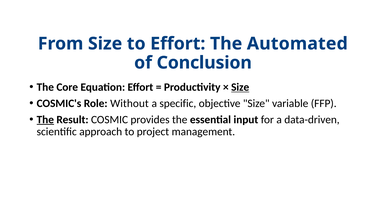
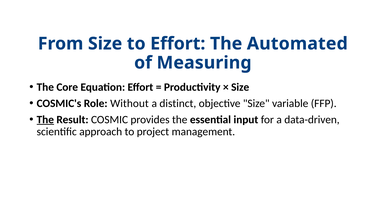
Conclusion: Conclusion -> Measuring
Size at (240, 87) underline: present -> none
specific: specific -> distinct
